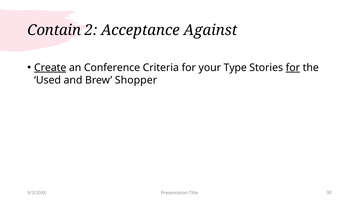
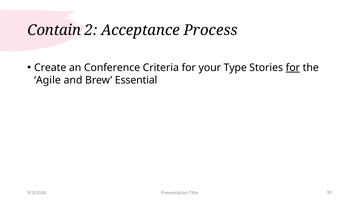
Against: Against -> Process
Create underline: present -> none
Used: Used -> Agile
Shopper: Shopper -> Essential
